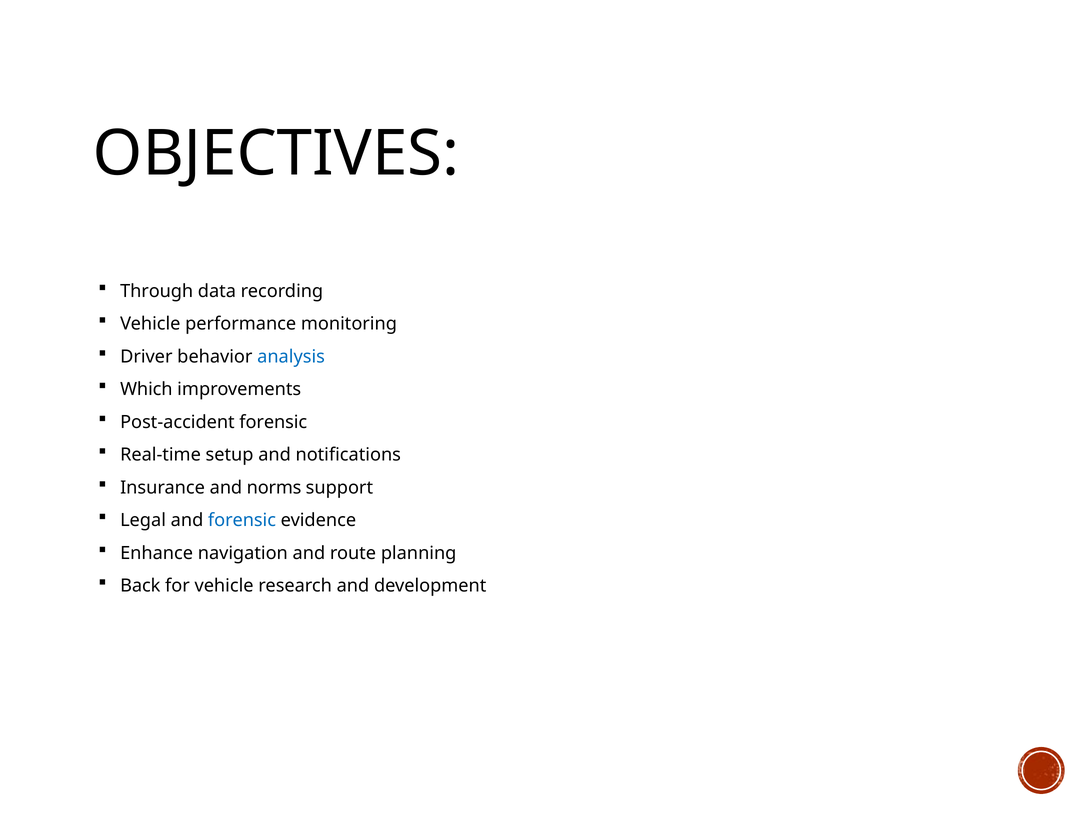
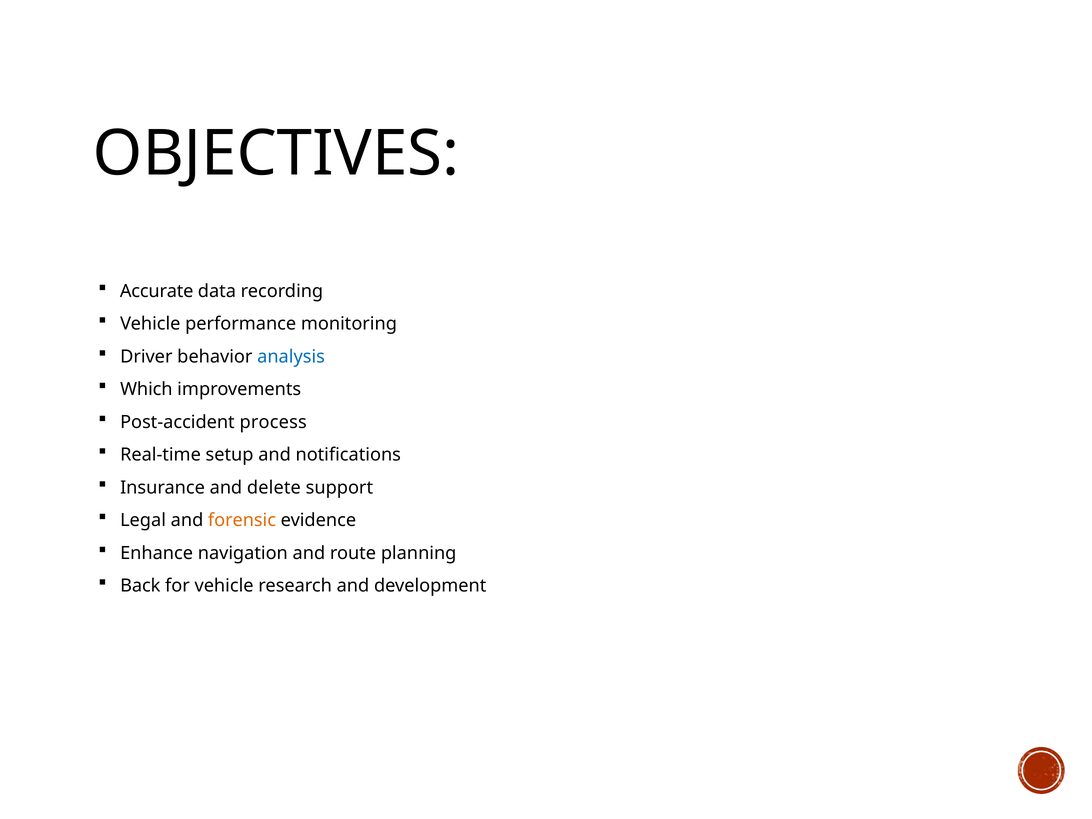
Through: Through -> Accurate
Post-accident forensic: forensic -> process
norms: norms -> delete
forensic at (242, 520) colour: blue -> orange
